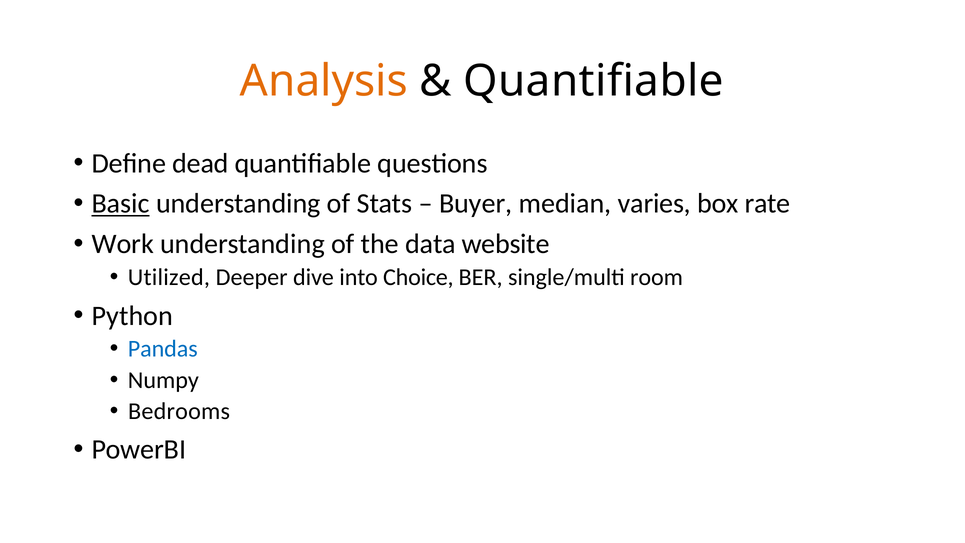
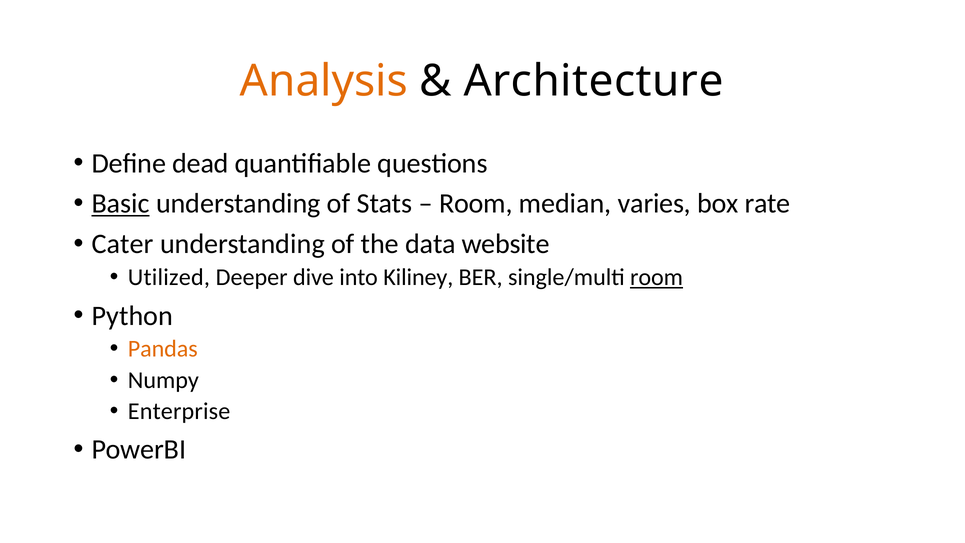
Quantifiable at (594, 81): Quantifiable -> Architecture
Buyer at (476, 204): Buyer -> Room
Work: Work -> Cater
Choice: Choice -> Kiliney
room at (657, 277) underline: none -> present
Pandas colour: blue -> orange
Bedrooms: Bedrooms -> Enterprise
